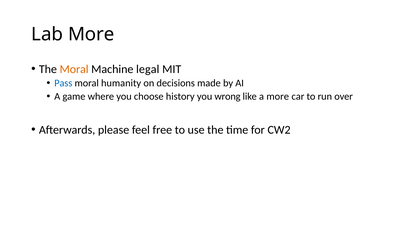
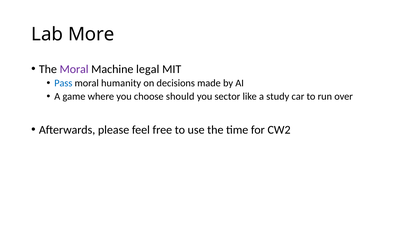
Moral at (74, 69) colour: orange -> purple
history: history -> should
wrong: wrong -> sector
a more: more -> study
